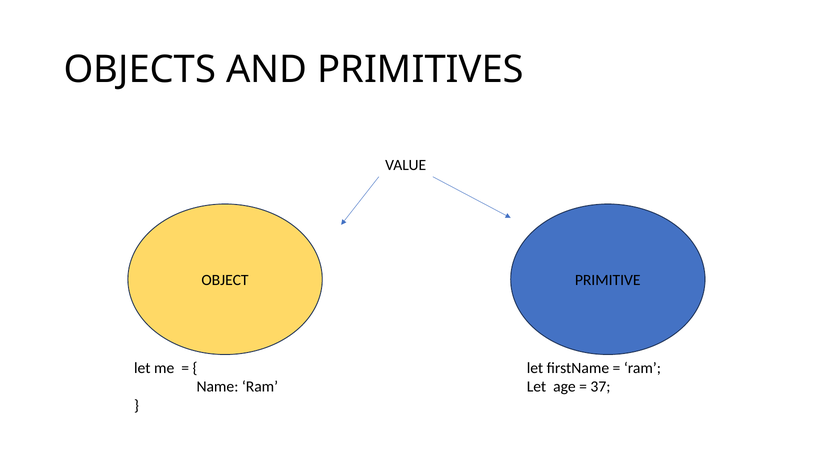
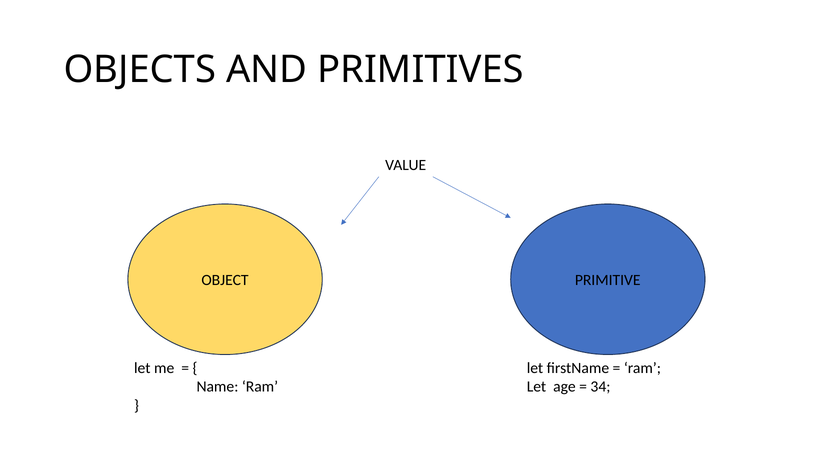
37: 37 -> 34
